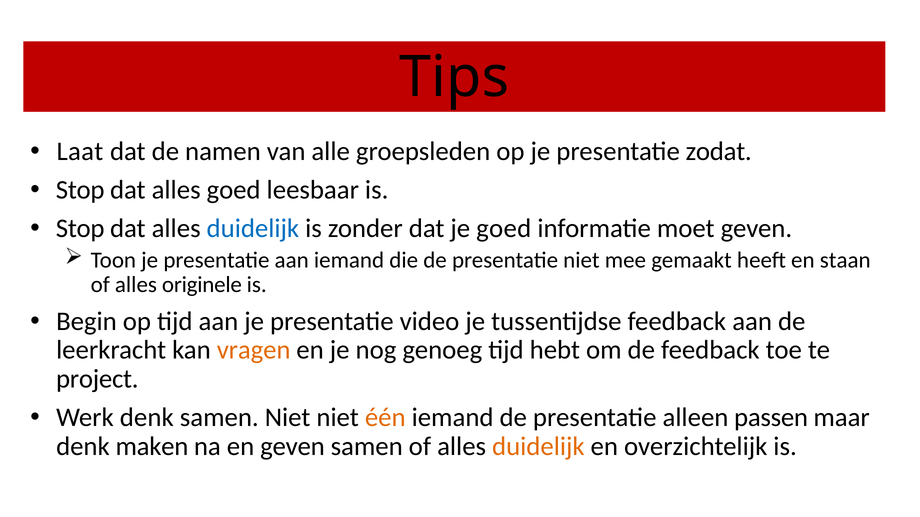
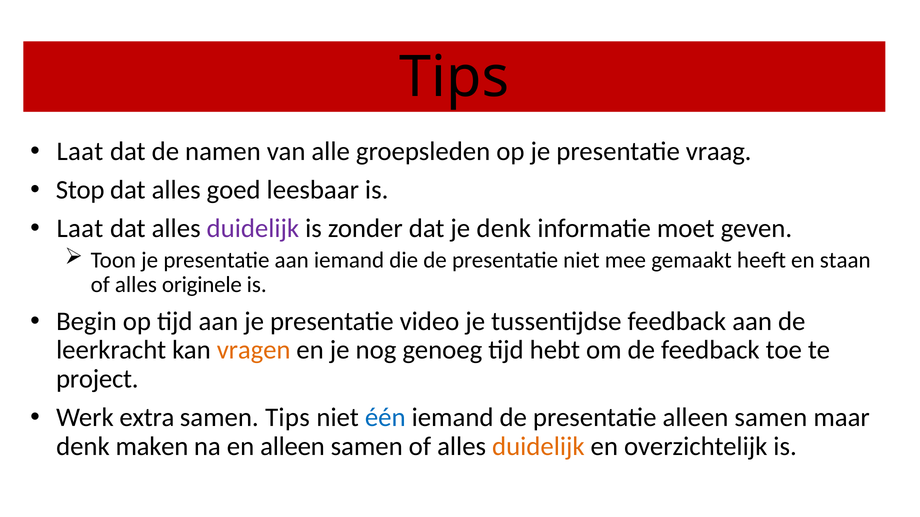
zodat: zodat -> vraag
Stop at (80, 229): Stop -> Laat
duidelijk at (253, 229) colour: blue -> purple
je goed: goed -> denk
Werk denk: denk -> extra
samen Niet: Niet -> Tips
één colour: orange -> blue
presentatie alleen passen: passen -> samen
en geven: geven -> alleen
